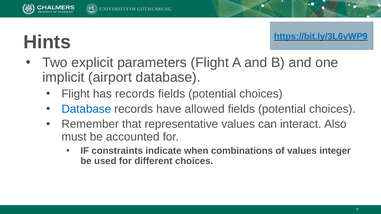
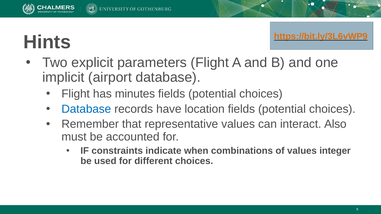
https://bit.ly/3L6vWP9 colour: blue -> orange
has records: records -> minutes
allowed: allowed -> location
